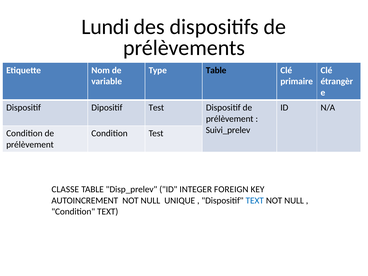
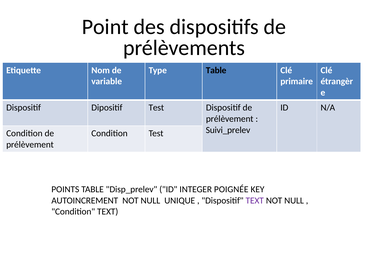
Lundi: Lundi -> Point
CLASSE: CLASSE -> POINTS
FOREIGN: FOREIGN -> POIGNÉE
TEXT at (255, 200) colour: blue -> purple
